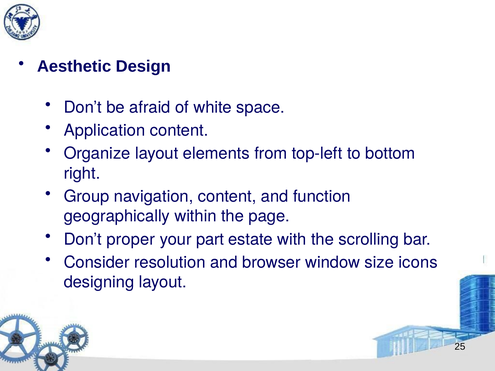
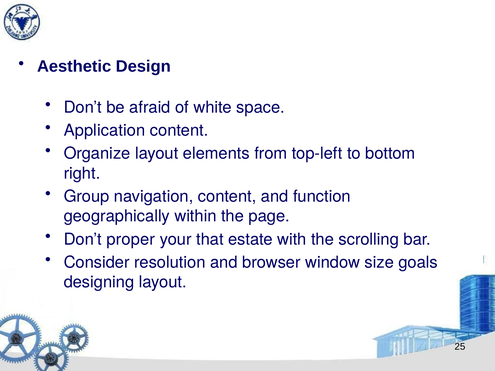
part: part -> that
icons: icons -> goals
